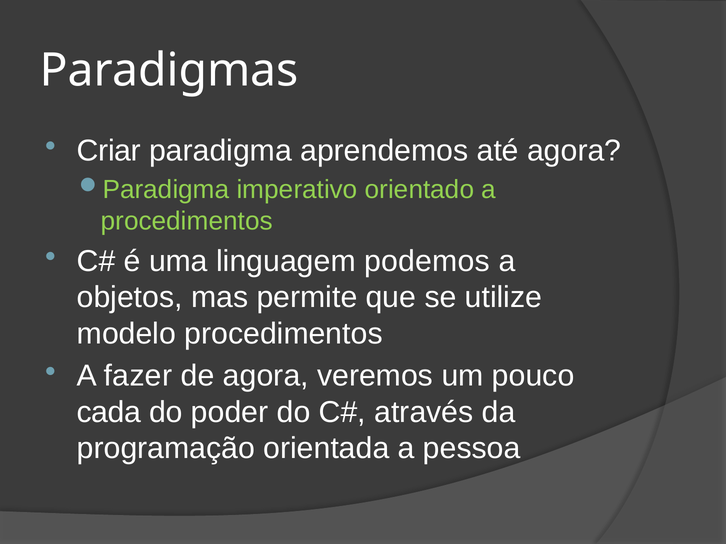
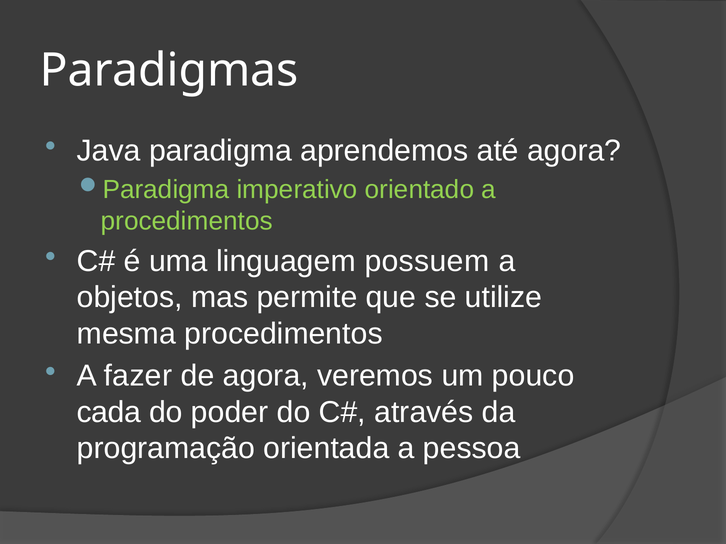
Criar: Criar -> Java
podemos: podemos -> possuem
modelo: modelo -> mesma
